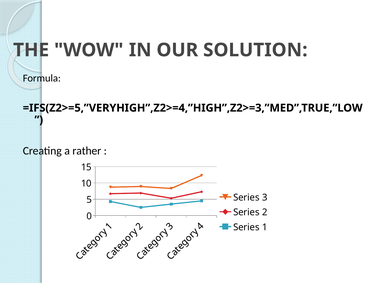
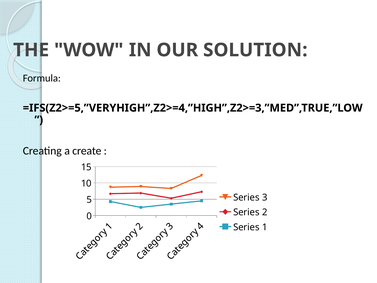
rather: rather -> create
